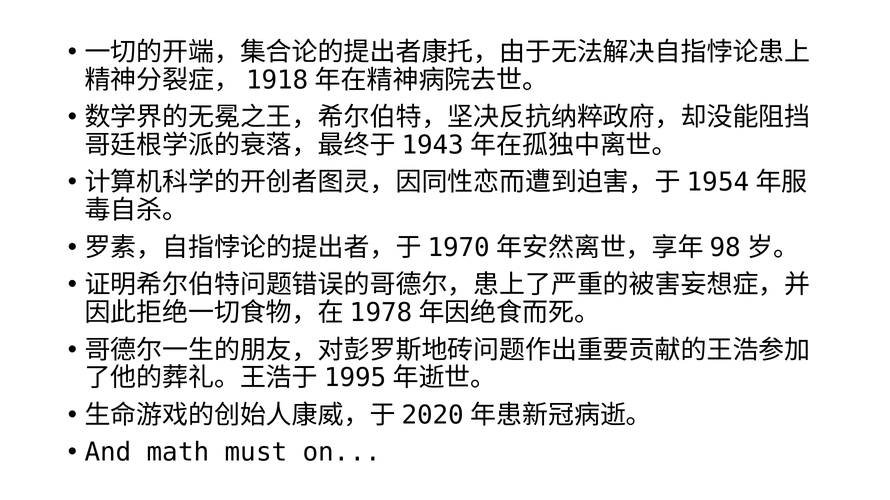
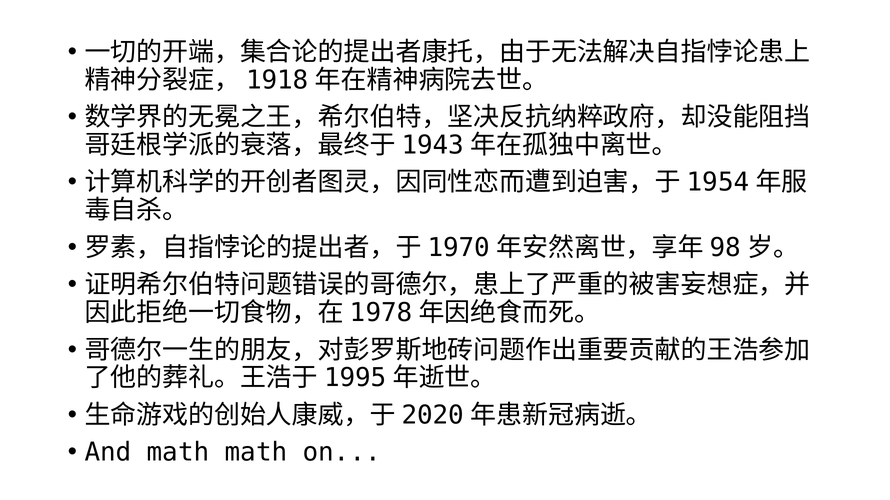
math must: must -> math
